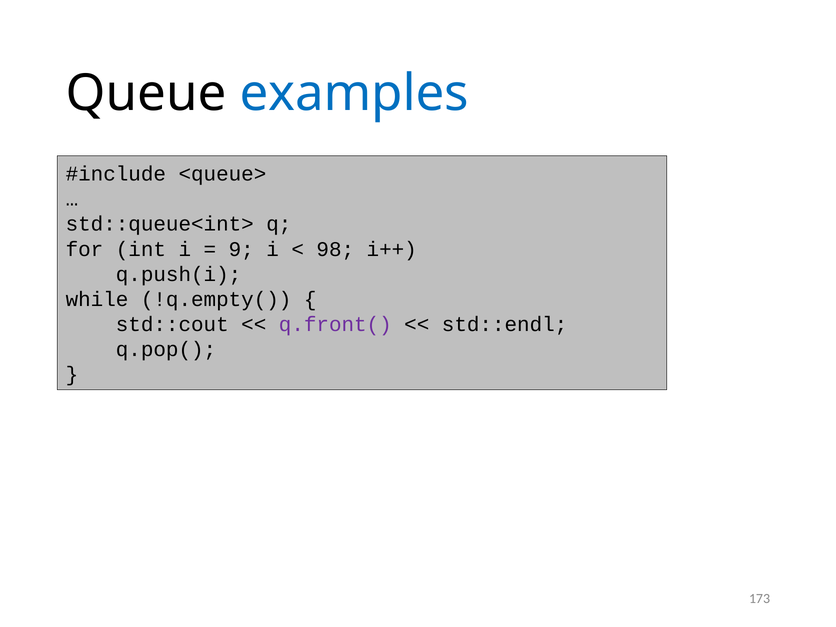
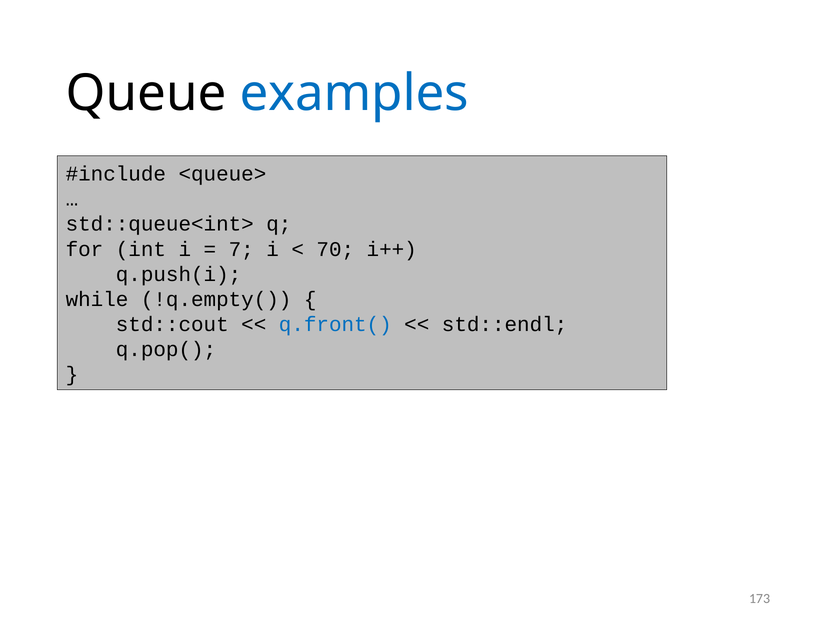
9: 9 -> 7
98: 98 -> 70
q.front( colour: purple -> blue
